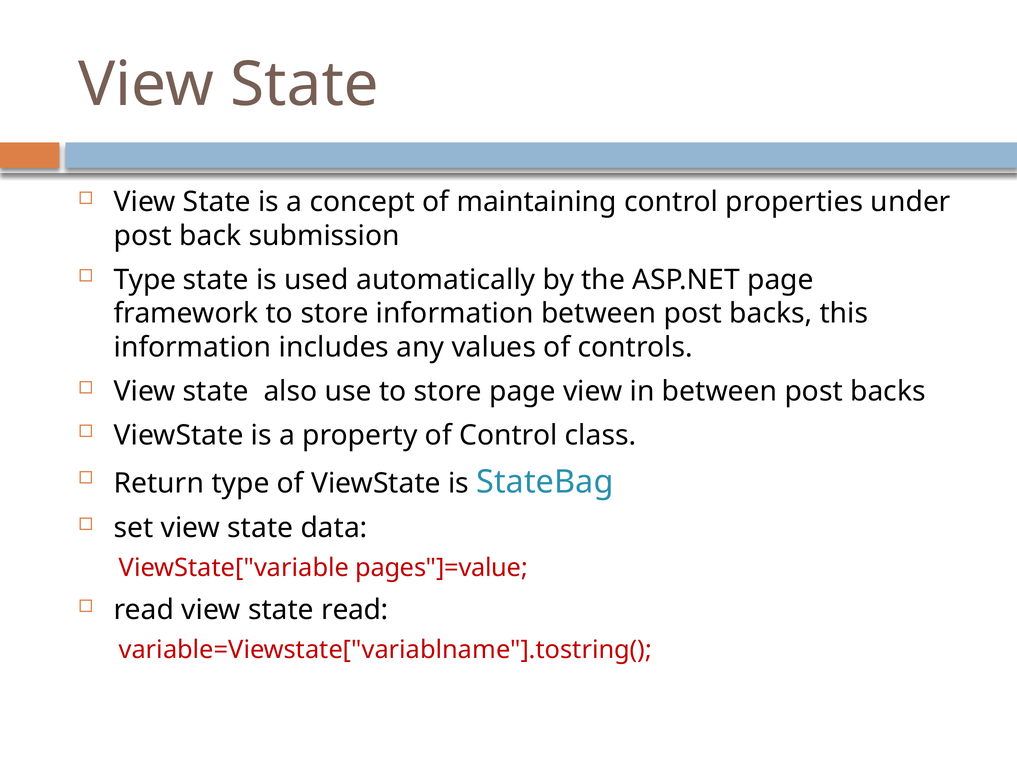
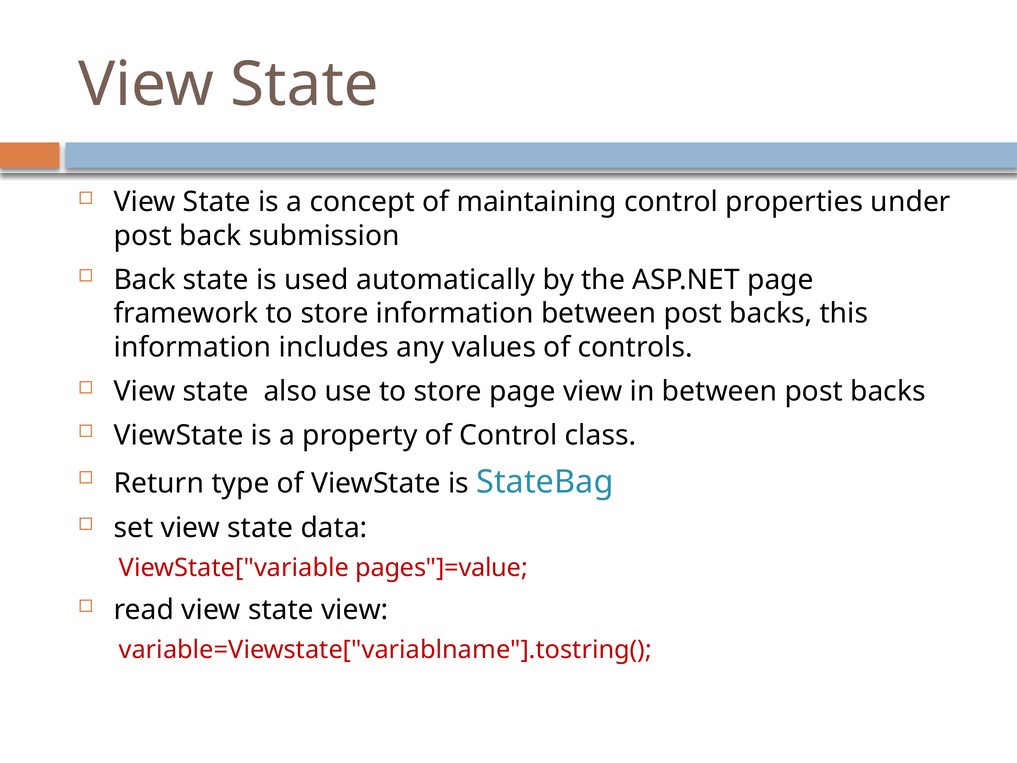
Type at (145, 280): Type -> Back
state read: read -> view
